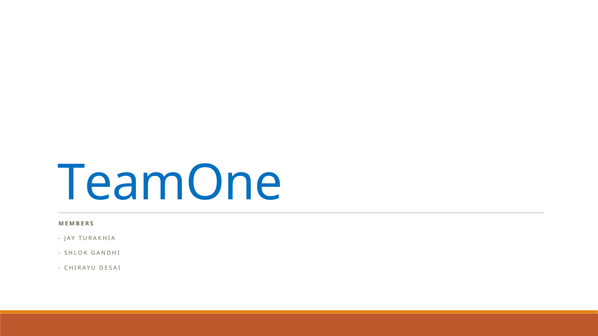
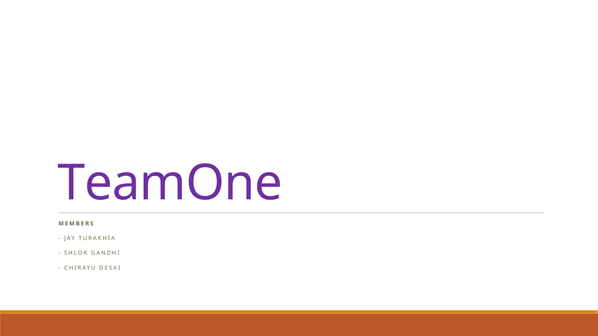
TeamOne colour: blue -> purple
